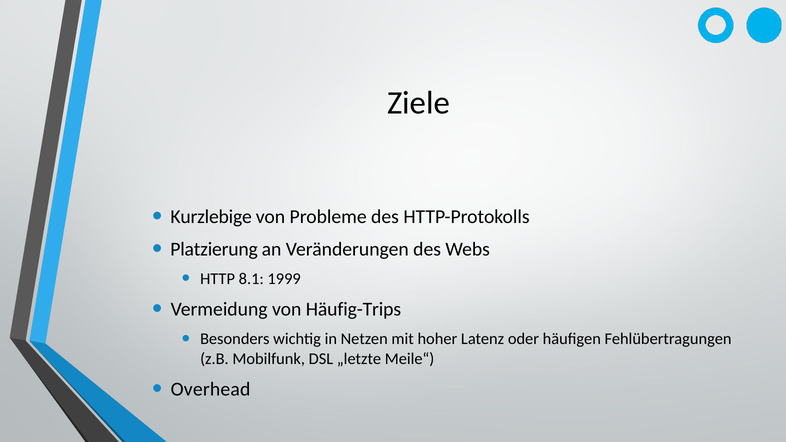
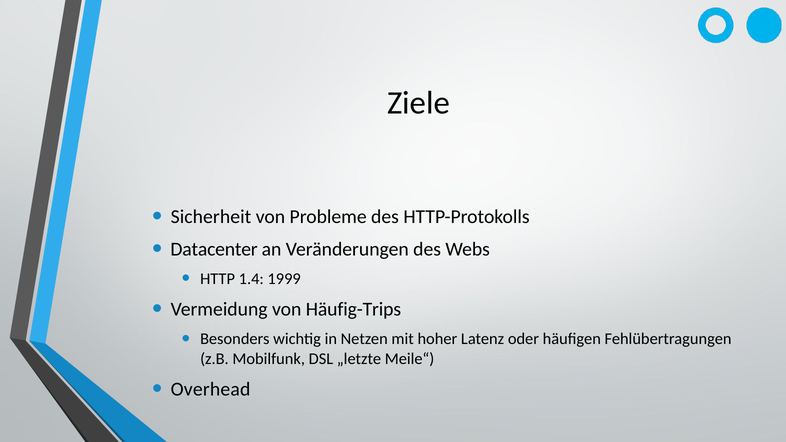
Kurzlebige: Kurzlebige -> Sicherheit
Platzierung: Platzierung -> Datacenter
8.1: 8.1 -> 1.4
